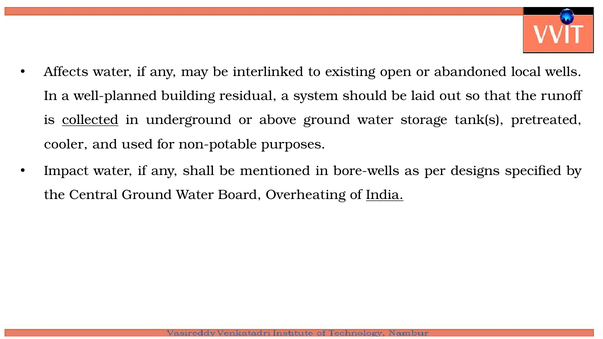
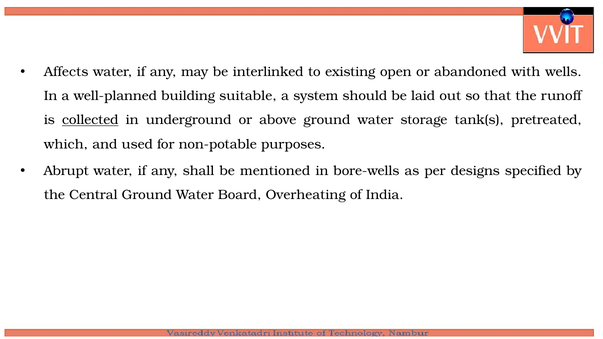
local: local -> with
residual: residual -> suitable
cooler: cooler -> which
Impact: Impact -> Abrupt
India underline: present -> none
